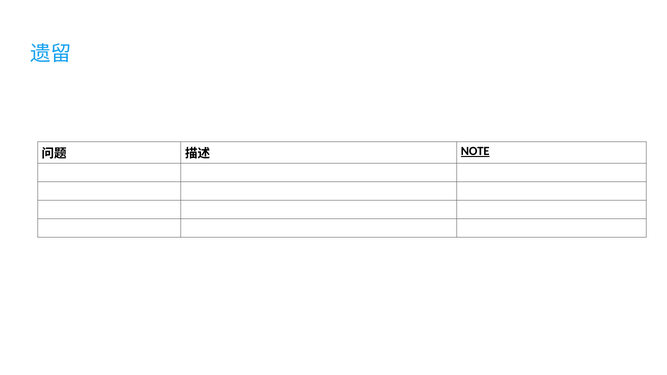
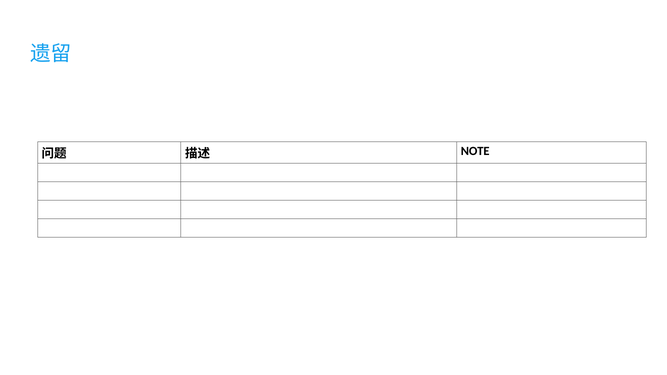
NOTE underline: present -> none
